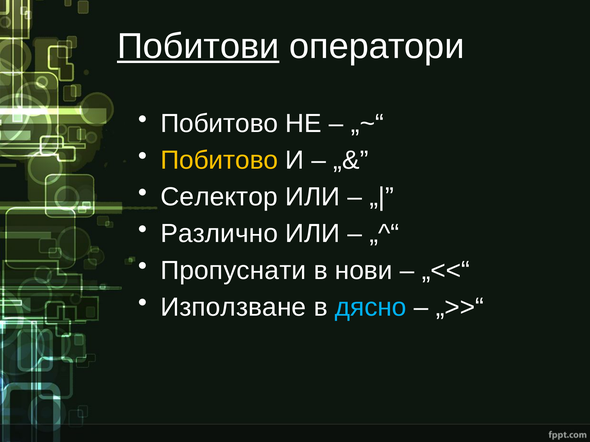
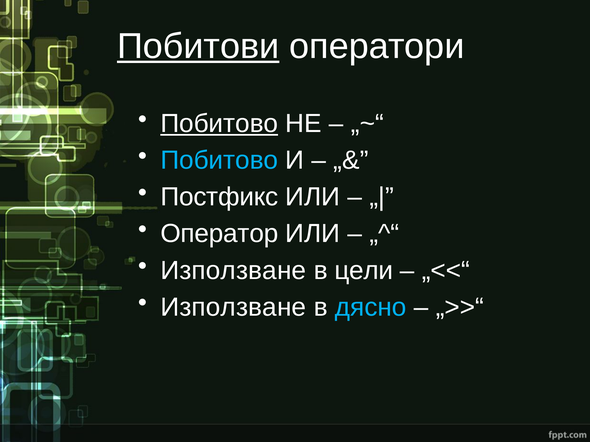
Побитово at (219, 124) underline: none -> present
Побитово at (219, 160) colour: yellow -> light blue
Селектор: Селектор -> Постфикс
Различно: Различно -> Оператор
Пропуснати at (233, 271): Пропуснати -> Използване
нови: нови -> цели
